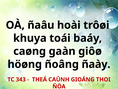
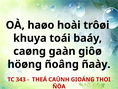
ñaâu: ñaâu -> haøo
